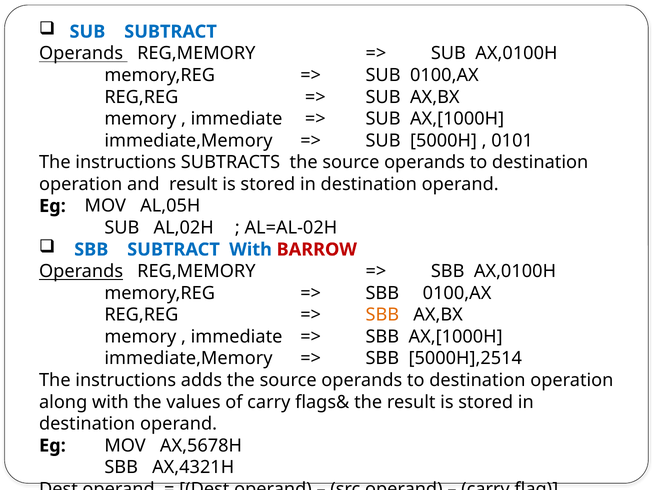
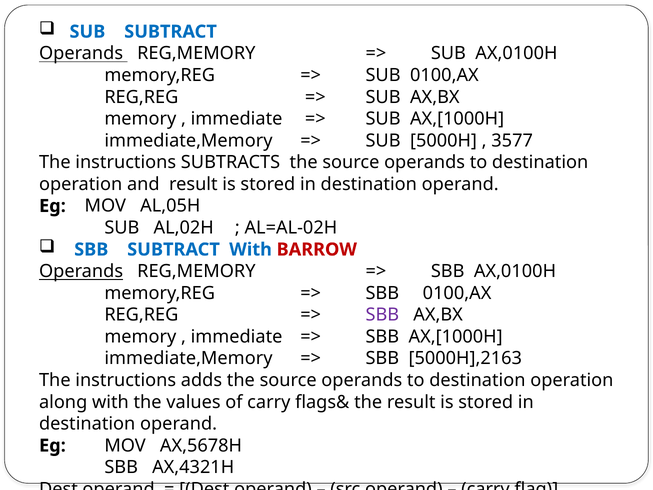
0101: 0101 -> 3577
SBB at (382, 315) colour: orange -> purple
5000H],2514: 5000H],2514 -> 5000H],2163
